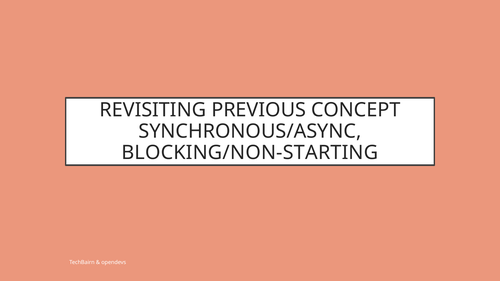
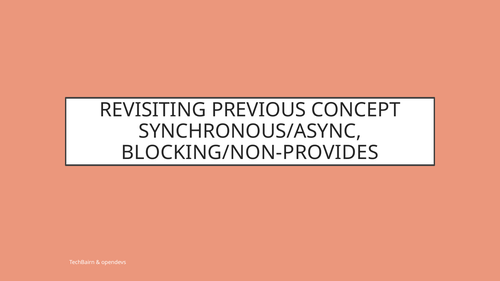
BLOCKING/NON-STARTING: BLOCKING/NON-STARTING -> BLOCKING/NON-PROVIDES
